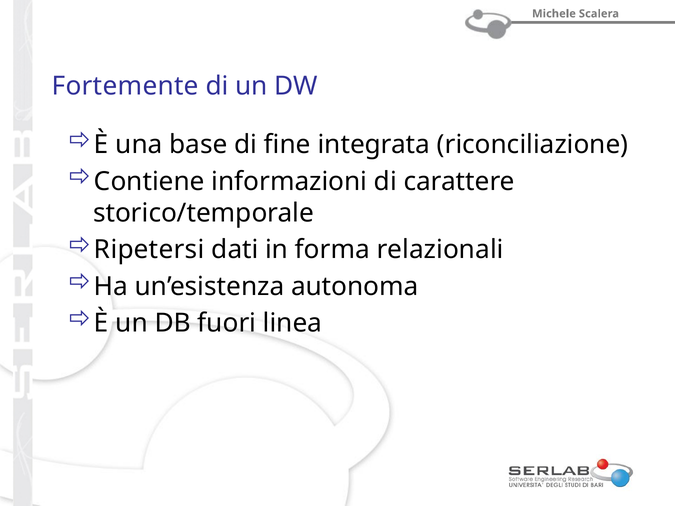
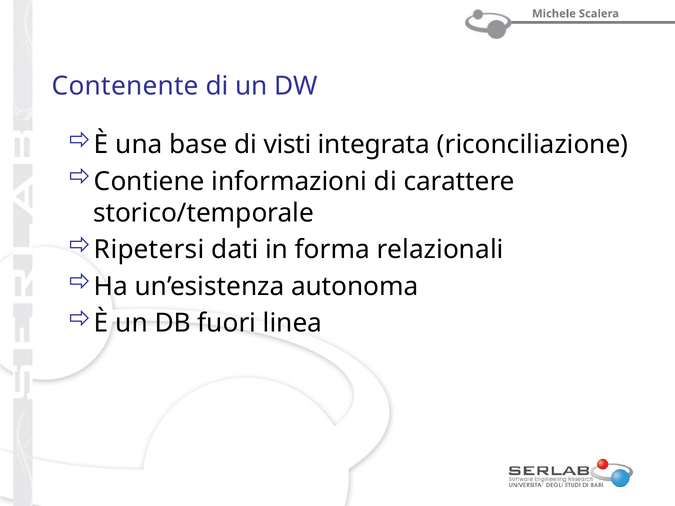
Fortemente: Fortemente -> Contenente
fine: fine -> visti
